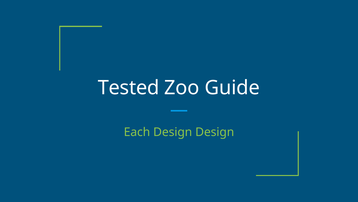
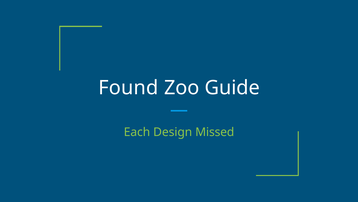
Tested: Tested -> Found
Design Design: Design -> Missed
